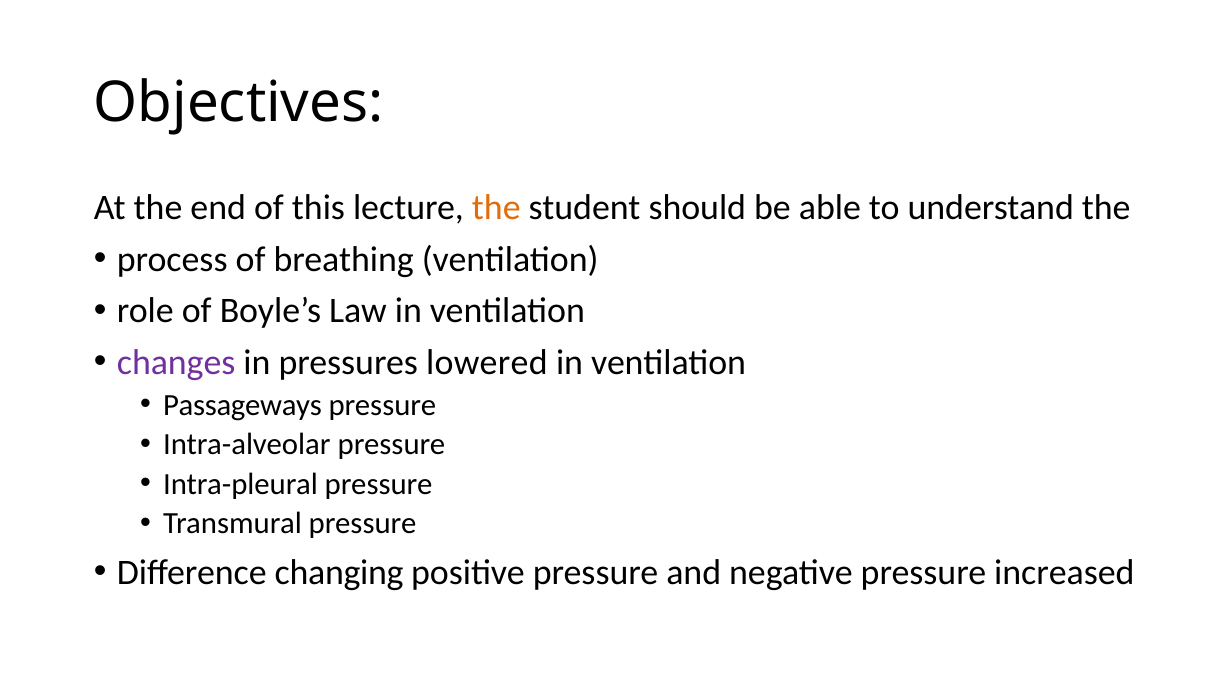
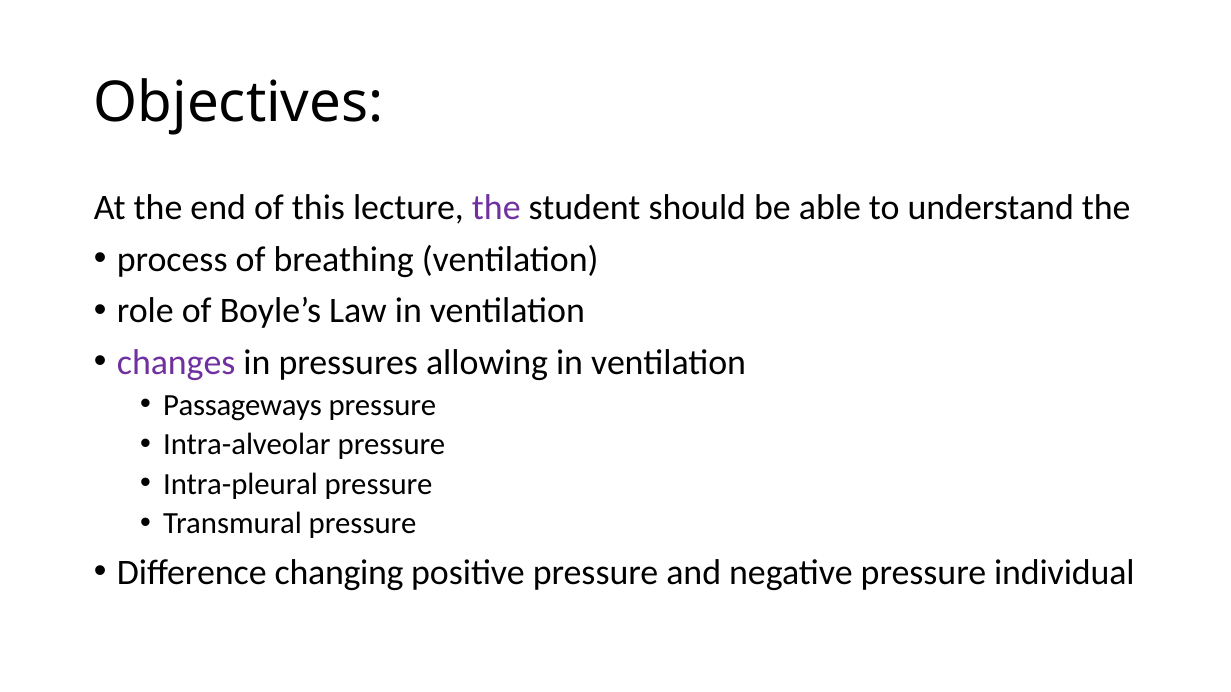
the at (496, 208) colour: orange -> purple
lowered: lowered -> allowing
increased: increased -> individual
